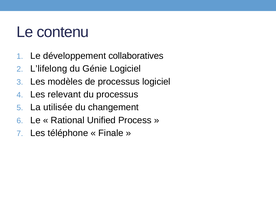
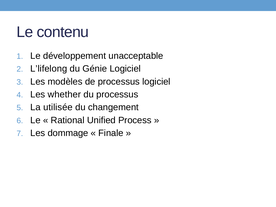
collaboratives: collaboratives -> unacceptable
relevant: relevant -> whether
téléphone: téléphone -> dommage
